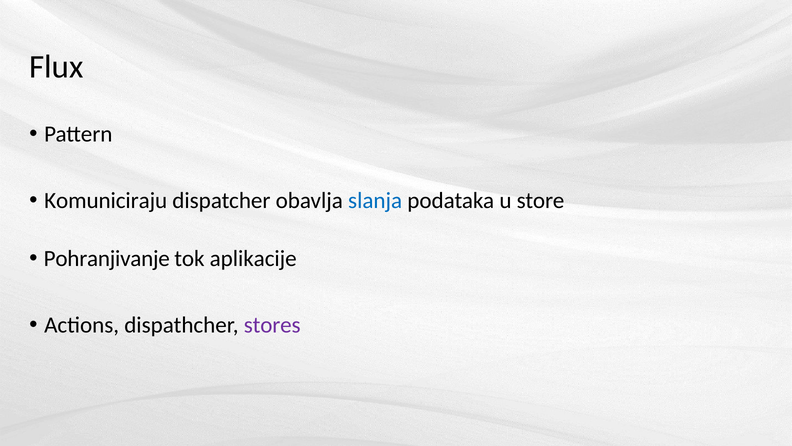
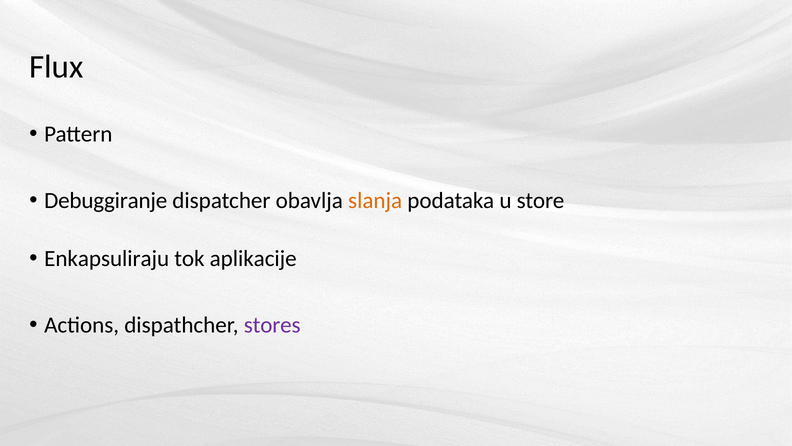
Komuniciraju: Komuniciraju -> Debuggiranje
slanja colour: blue -> orange
Pohranjivanje: Pohranjivanje -> Enkapsuliraju
